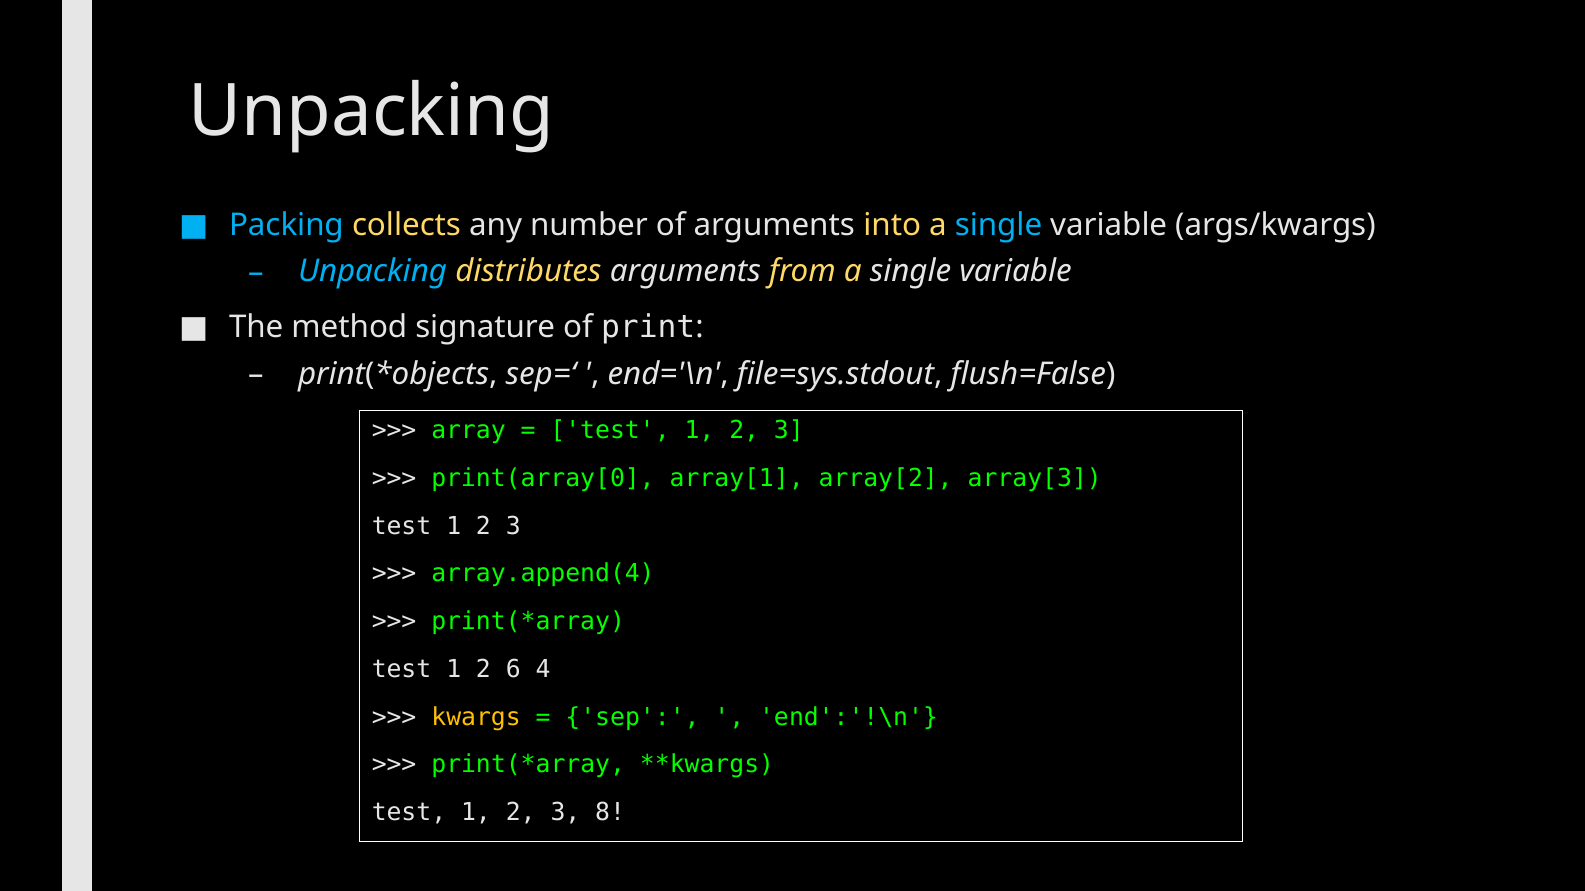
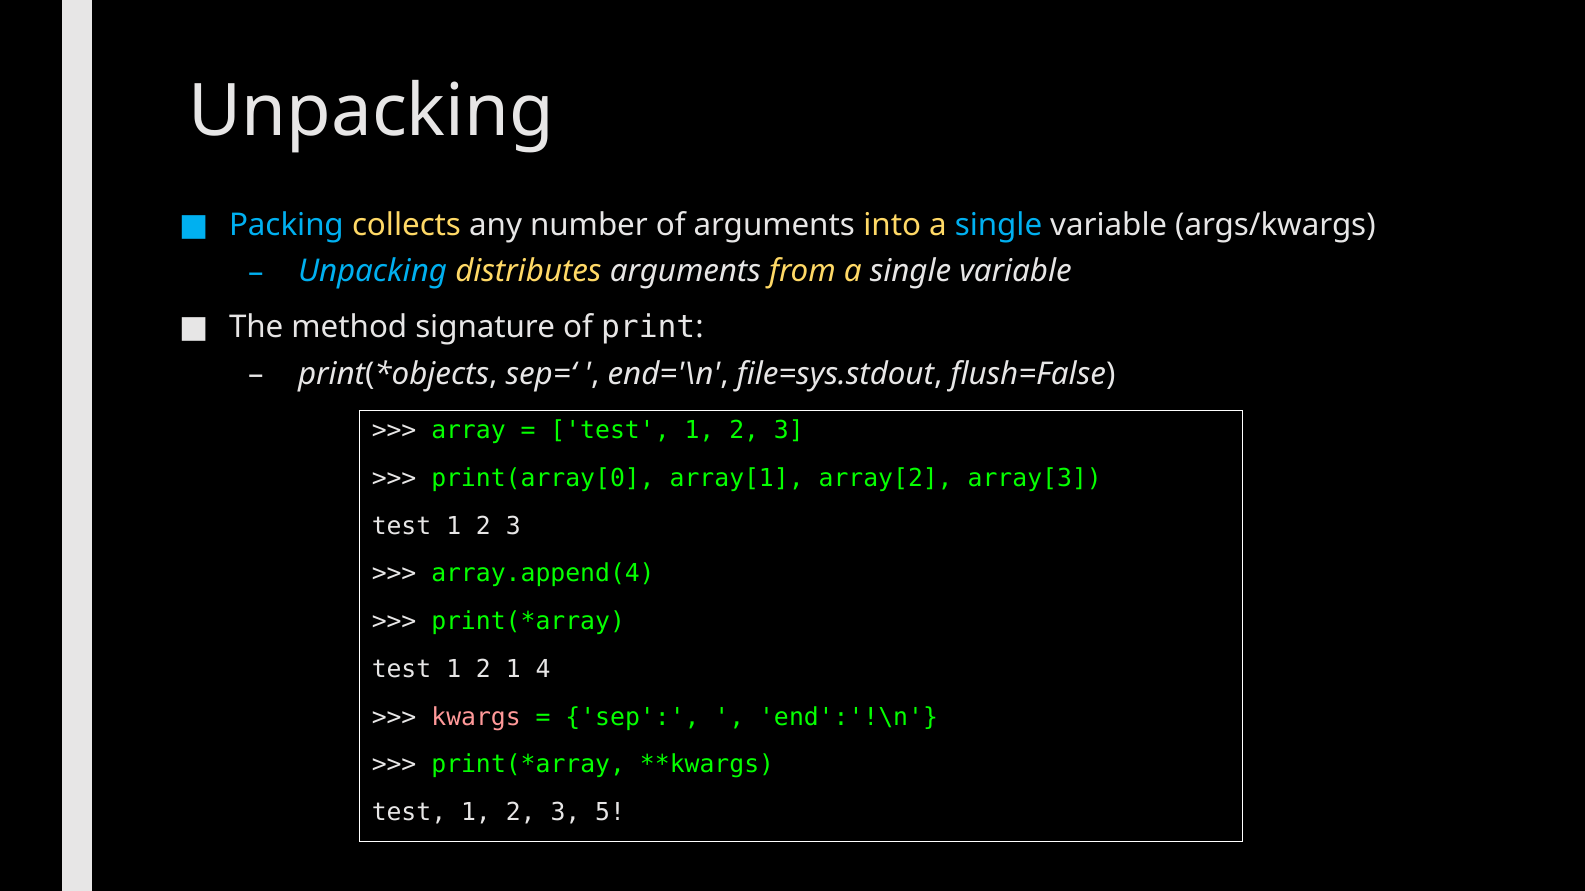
2 6: 6 -> 1
kwargs colour: yellow -> pink
8: 8 -> 5
